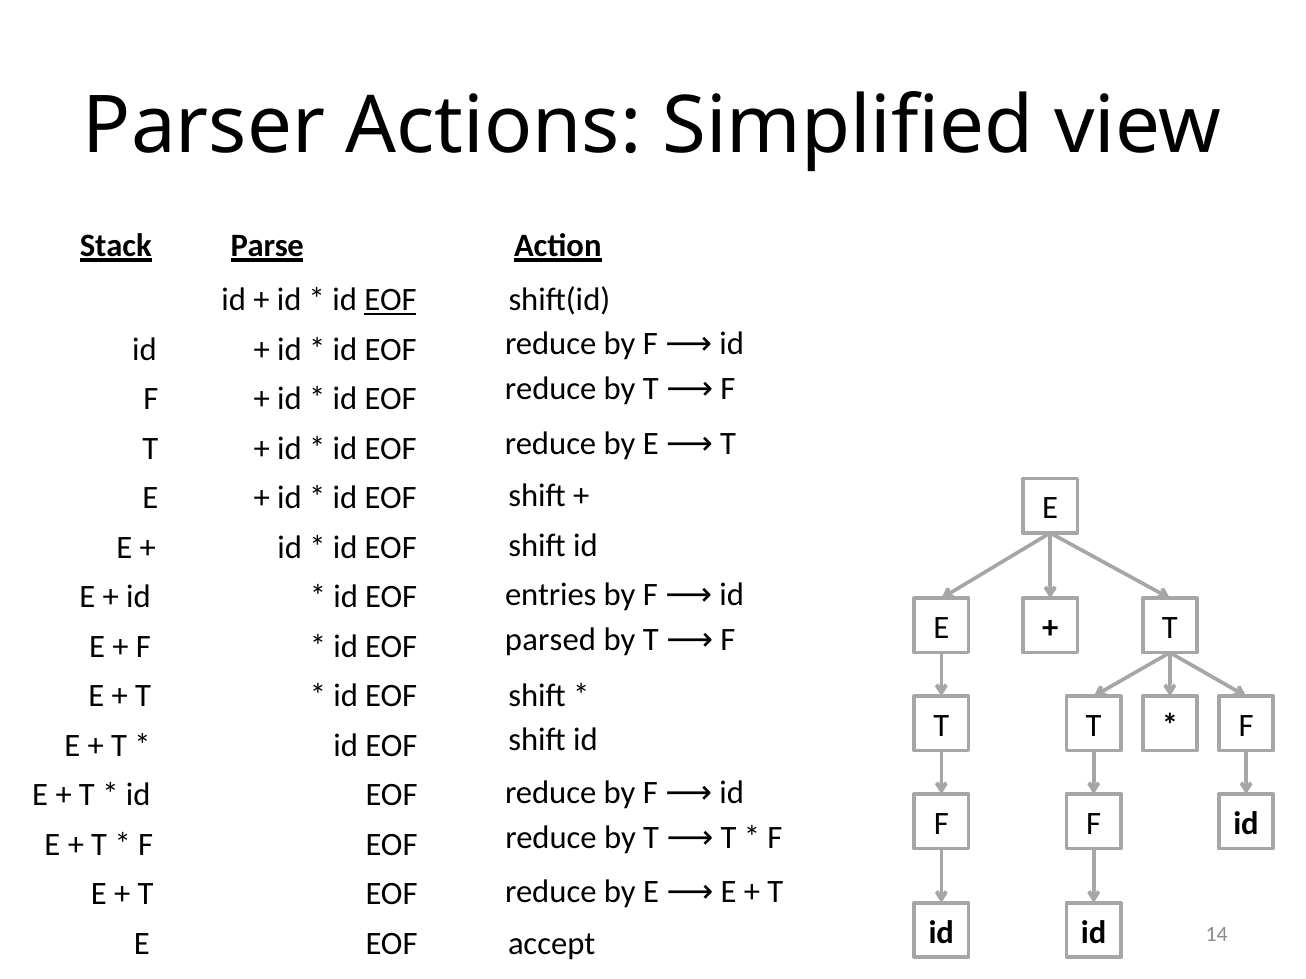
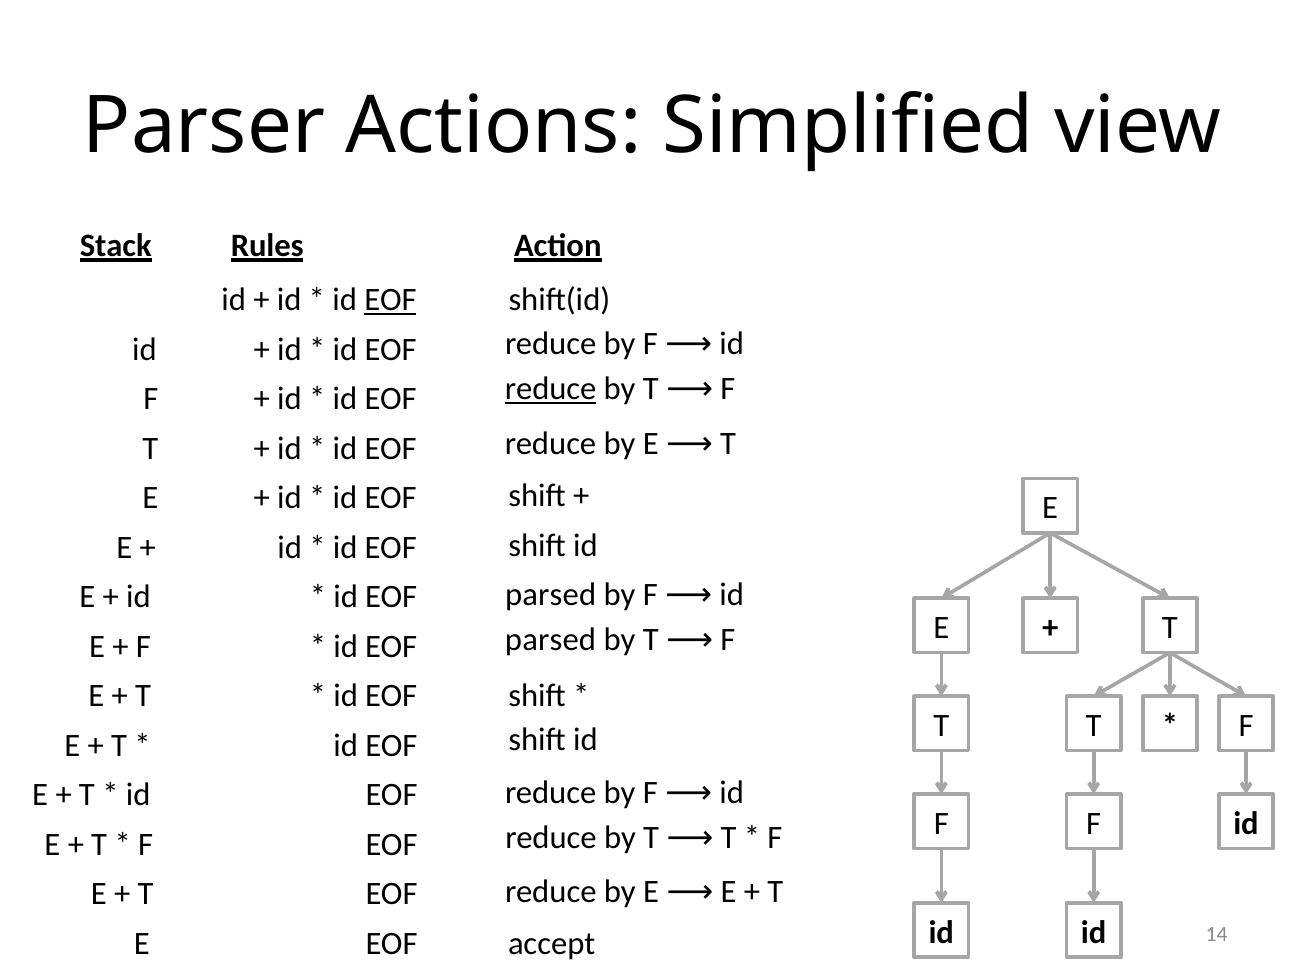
Parse: Parse -> Rules
reduce at (551, 389) underline: none -> present
entries at (551, 595): entries -> parsed
